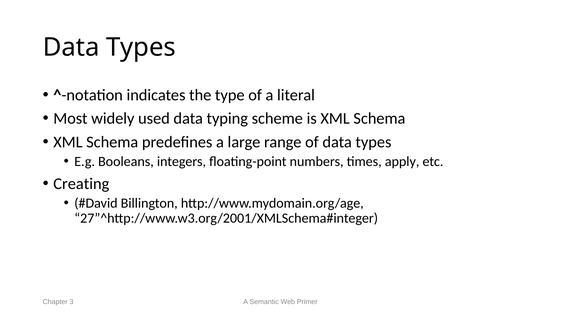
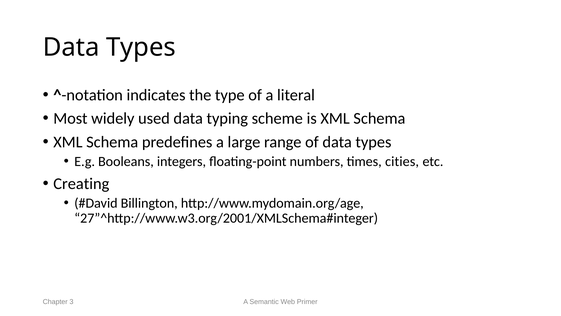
apply: apply -> cities
